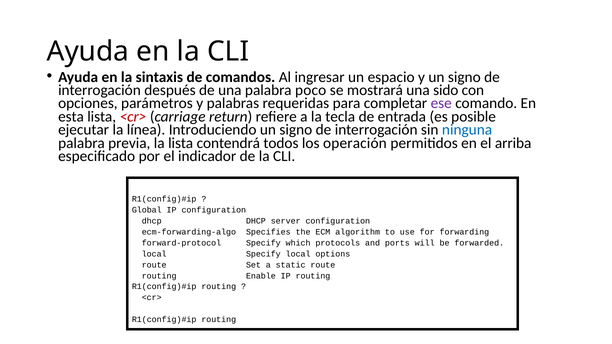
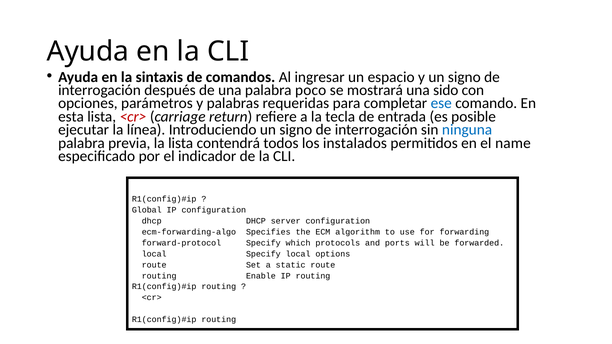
ese colour: purple -> blue
operación: operación -> instalados
arriba: arriba -> name
